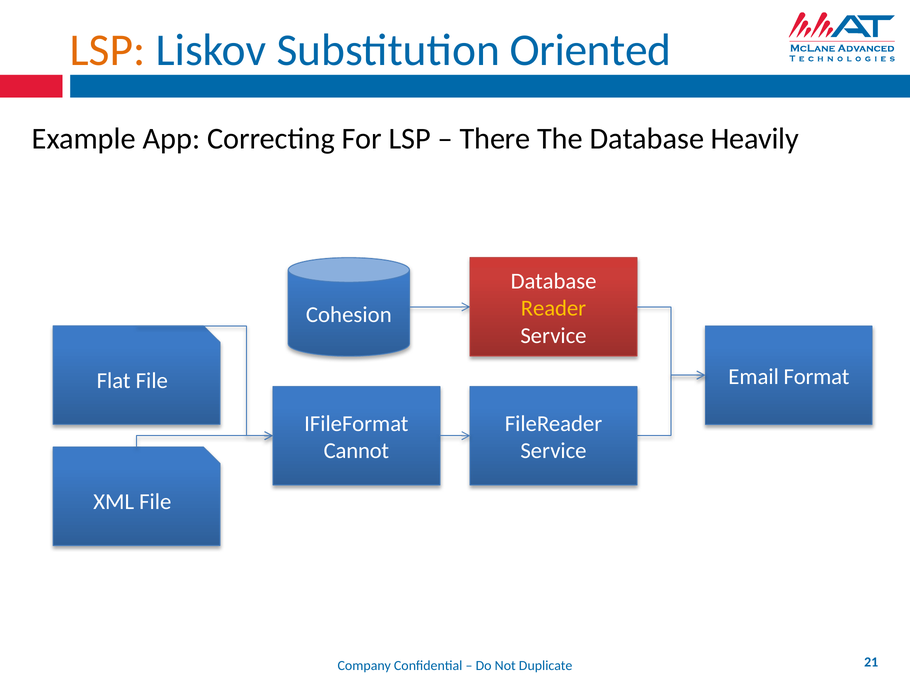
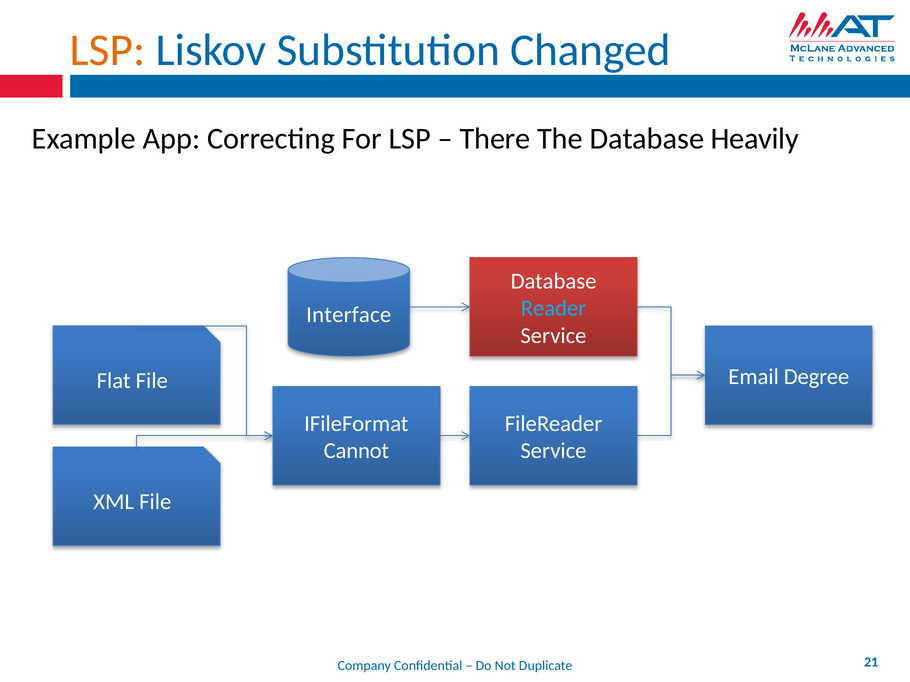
Oriented: Oriented -> Changed
Reader colour: yellow -> light blue
Cohesion: Cohesion -> Interface
Format: Format -> Degree
